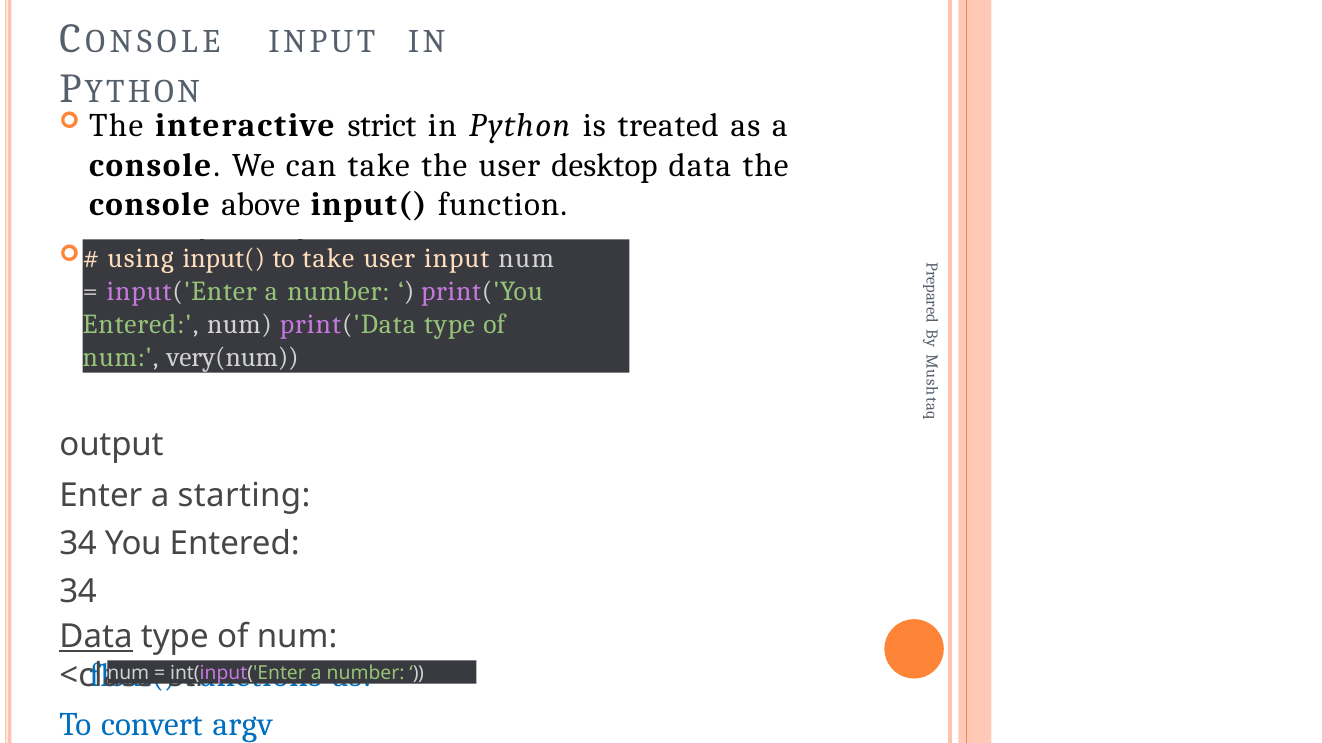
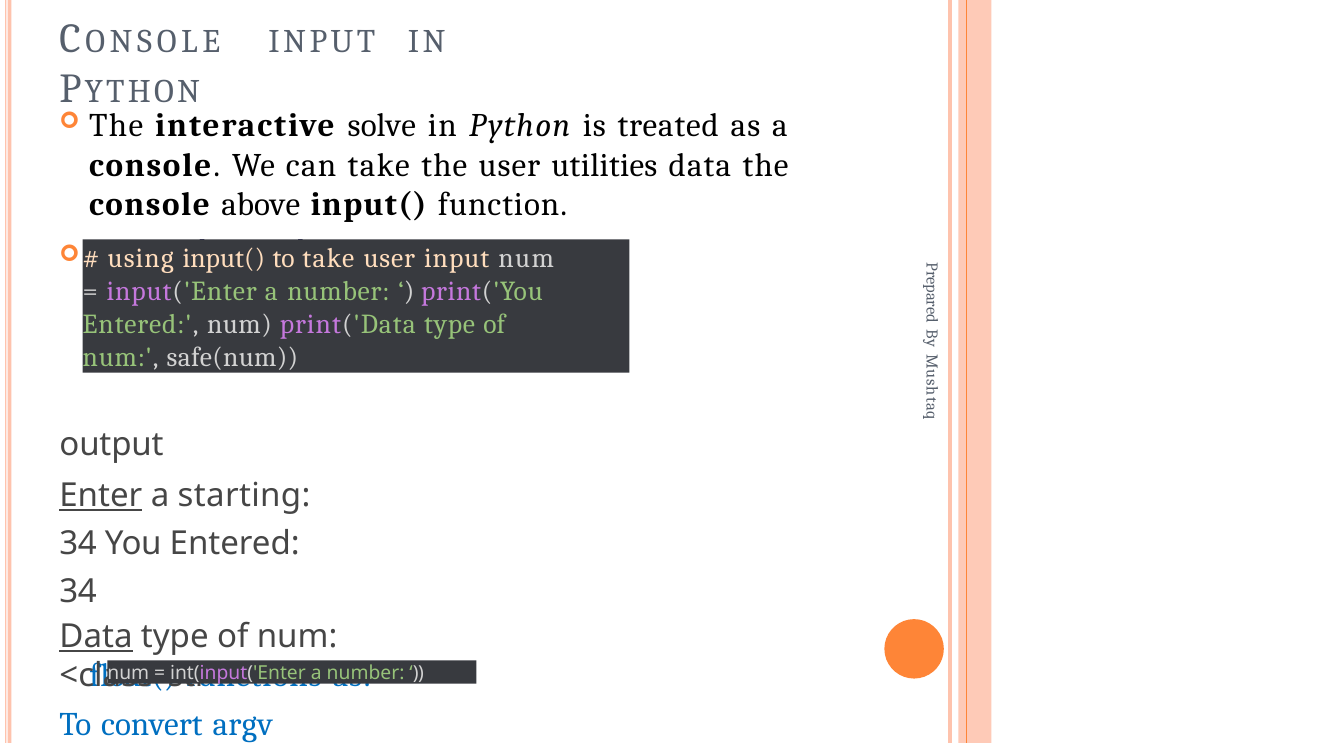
strict: strict -> solve
desktop: desktop -> utilities
very(num: very(num -> safe(num
Enter underline: none -> present
